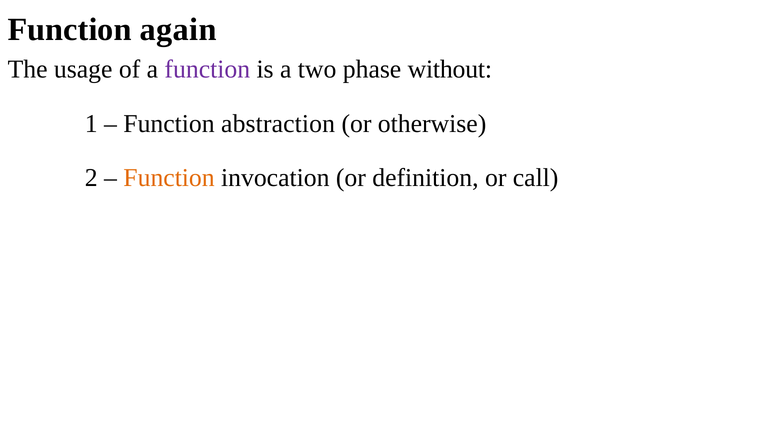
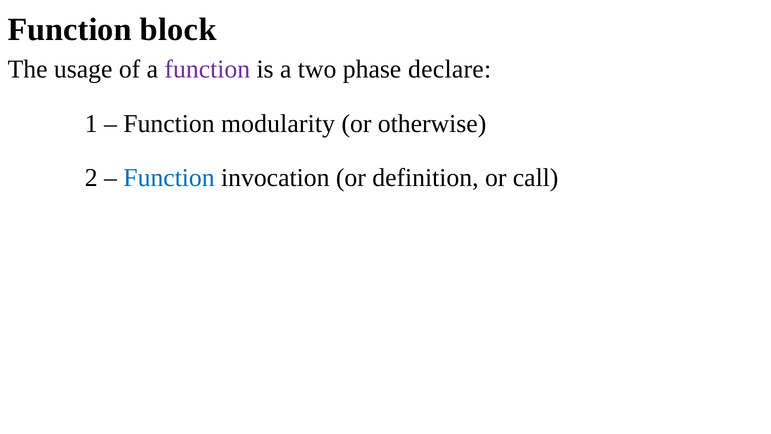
again: again -> block
without: without -> declare
abstraction: abstraction -> modularity
Function at (169, 178) colour: orange -> blue
